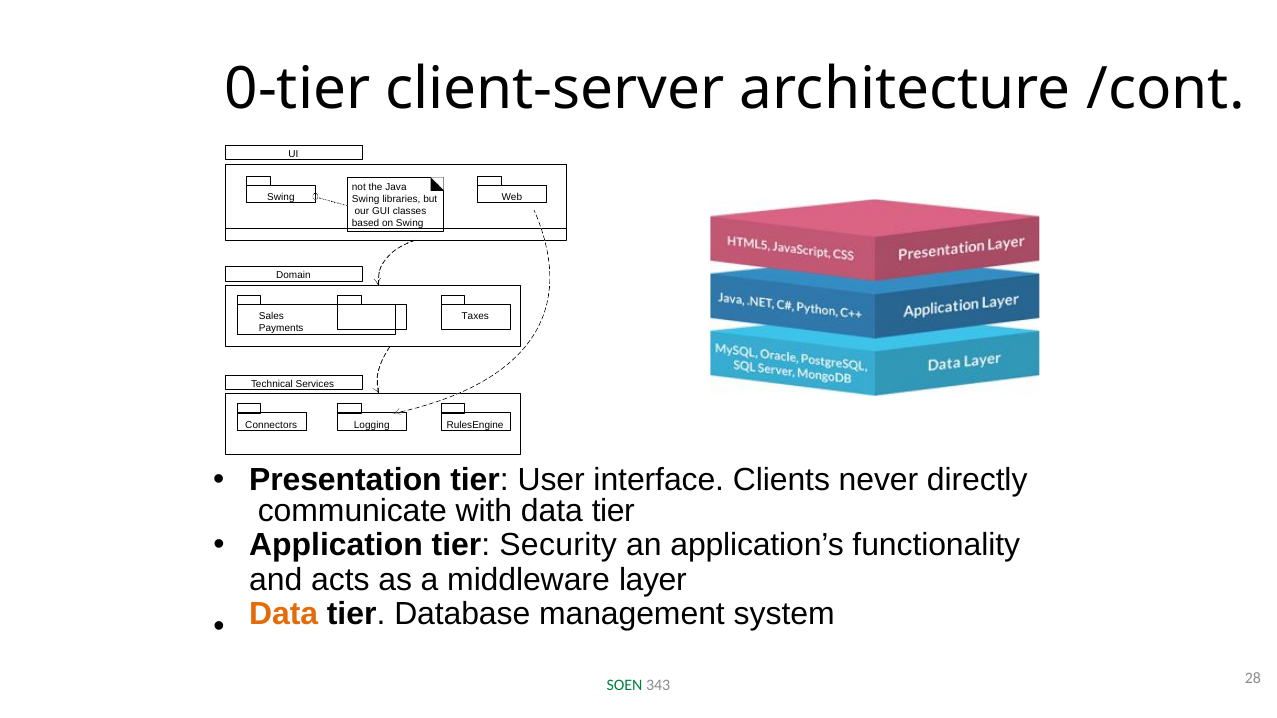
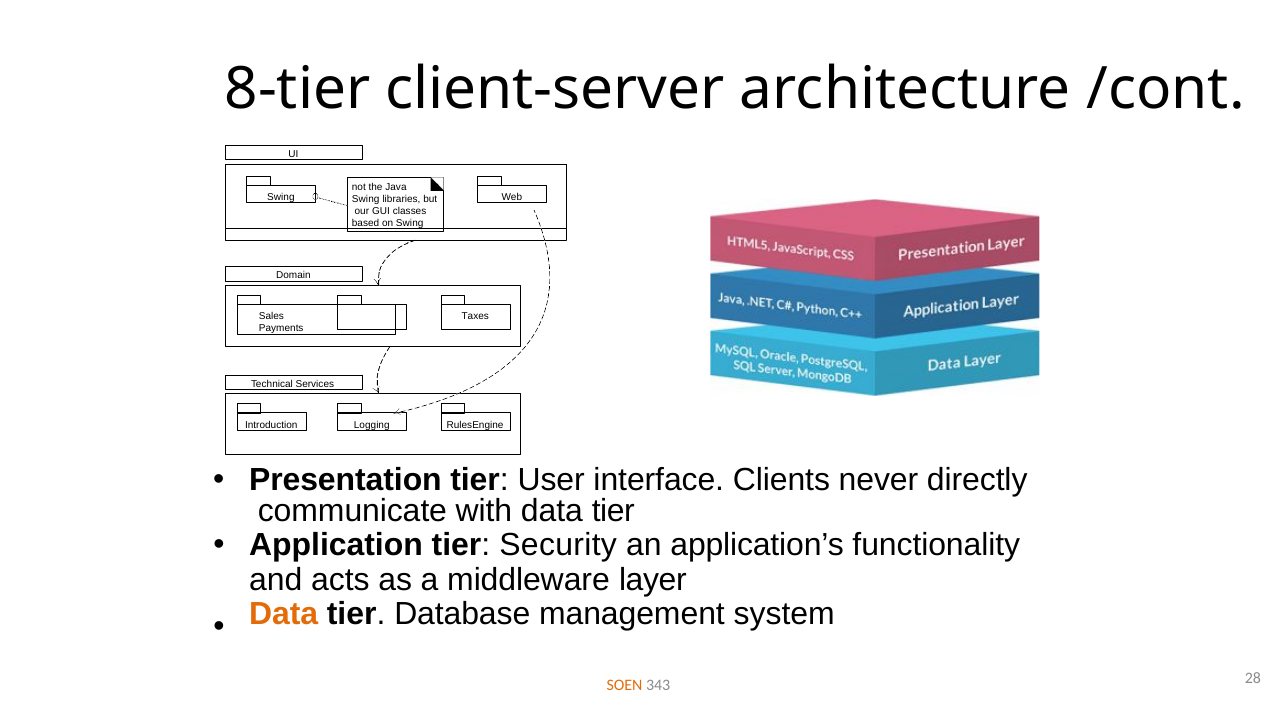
0-tier: 0-tier -> 8-tier
Connectors: Connectors -> Introduction
SOEN colour: green -> orange
